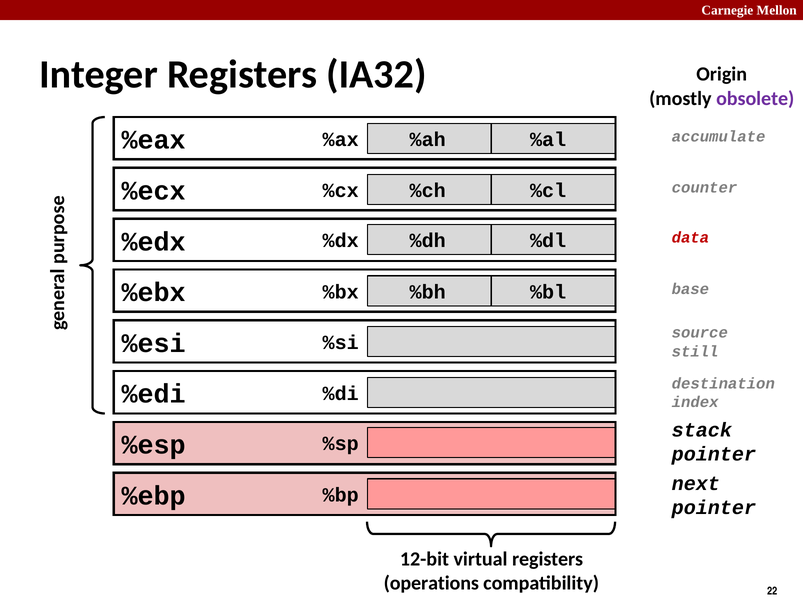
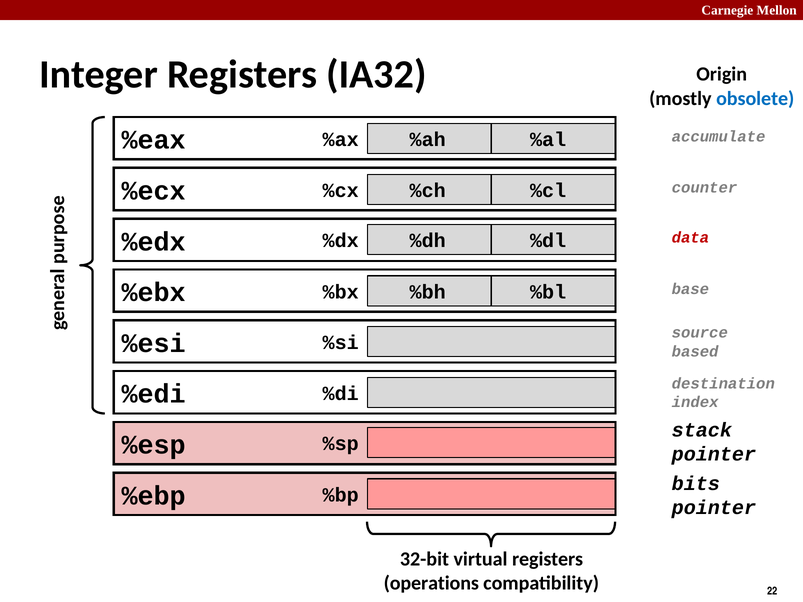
obsolete colour: purple -> blue
still: still -> based
next: next -> bits
12-bit: 12-bit -> 32-bit
